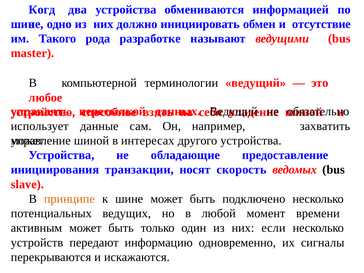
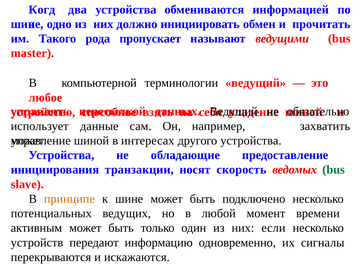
отсутствие: отсутствие -> прочитать
разработке: разработке -> пропускает
bus at (334, 170) colour: black -> green
